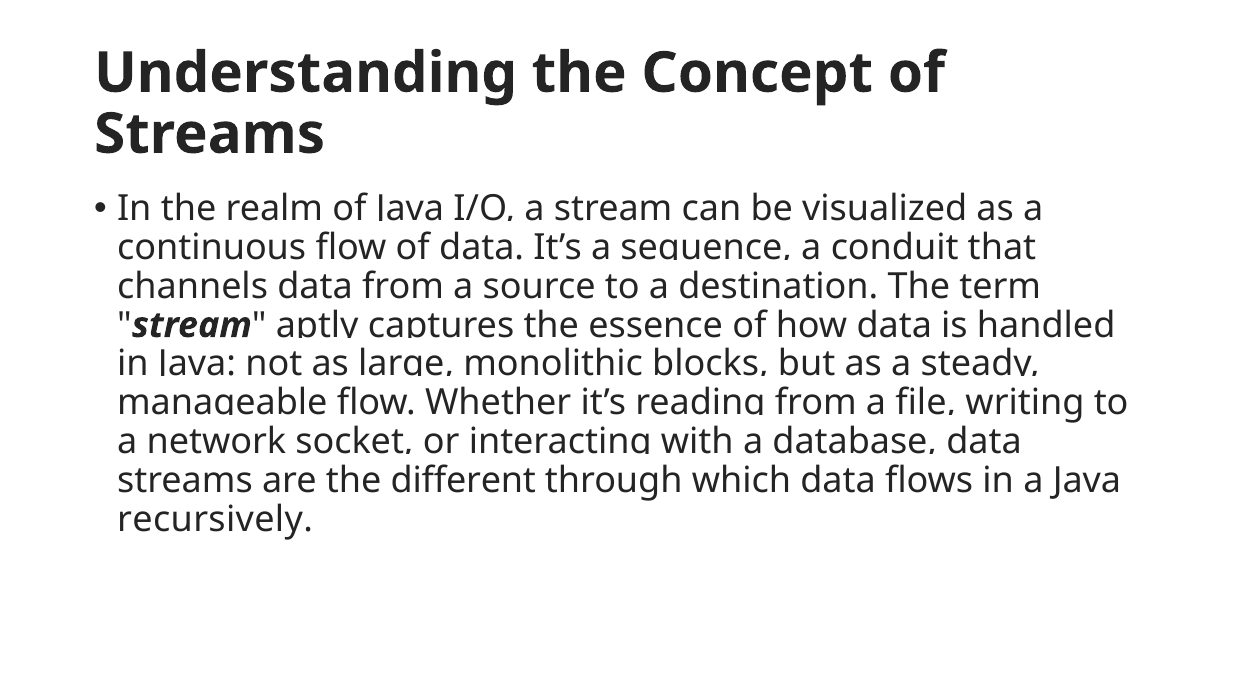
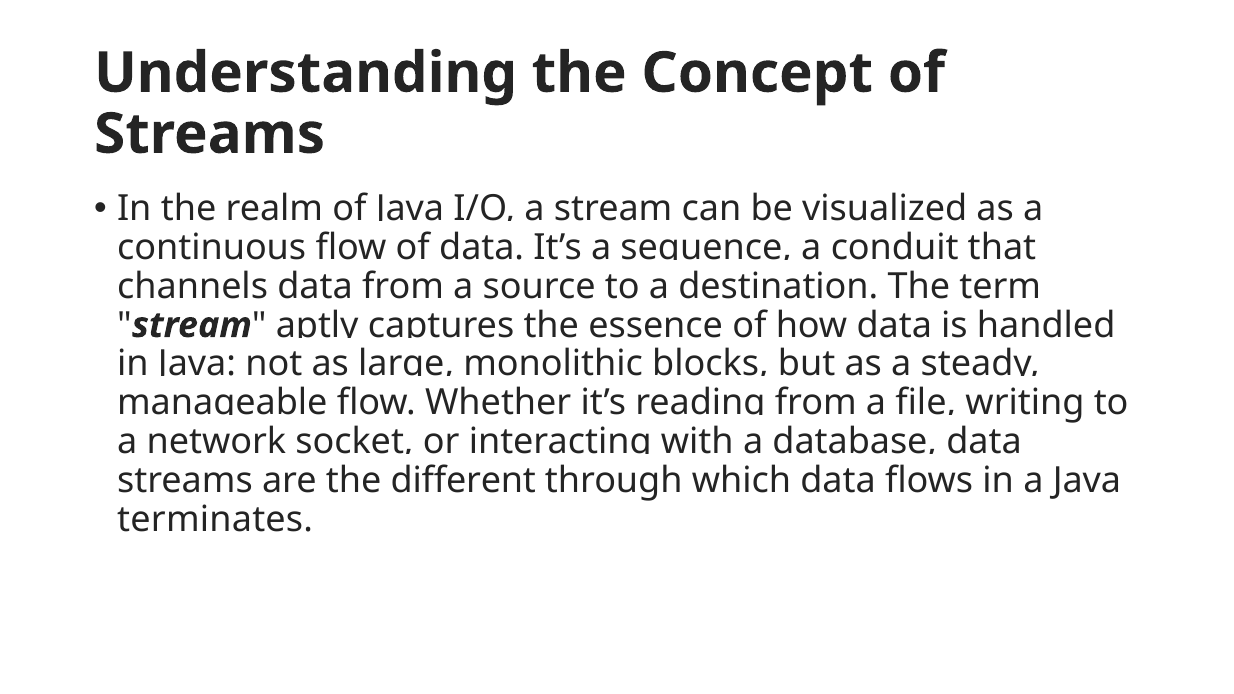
recursively: recursively -> terminates
